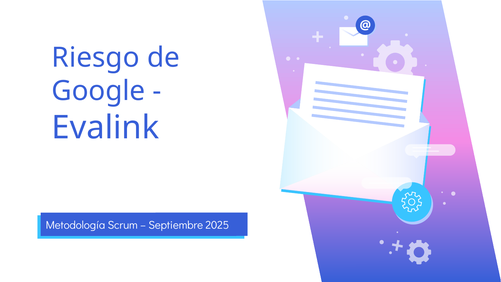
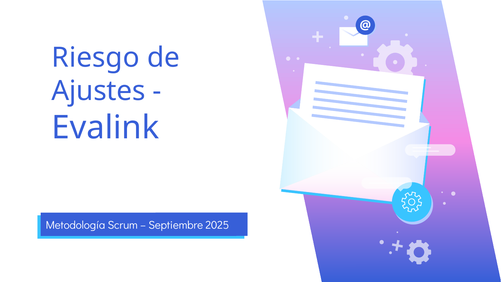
Google: Google -> Ajustes
